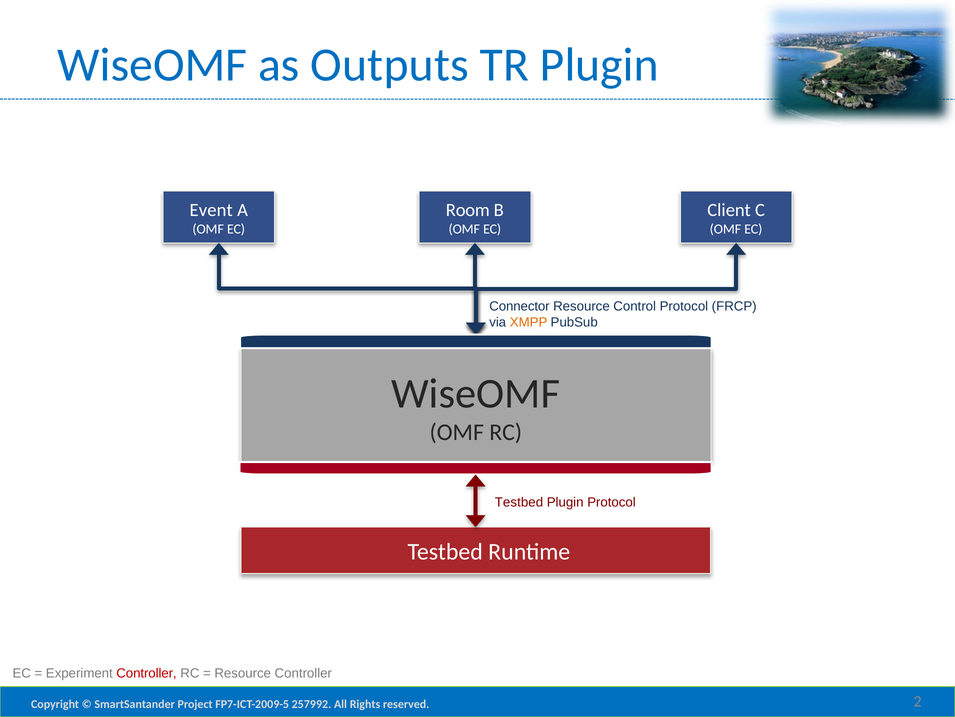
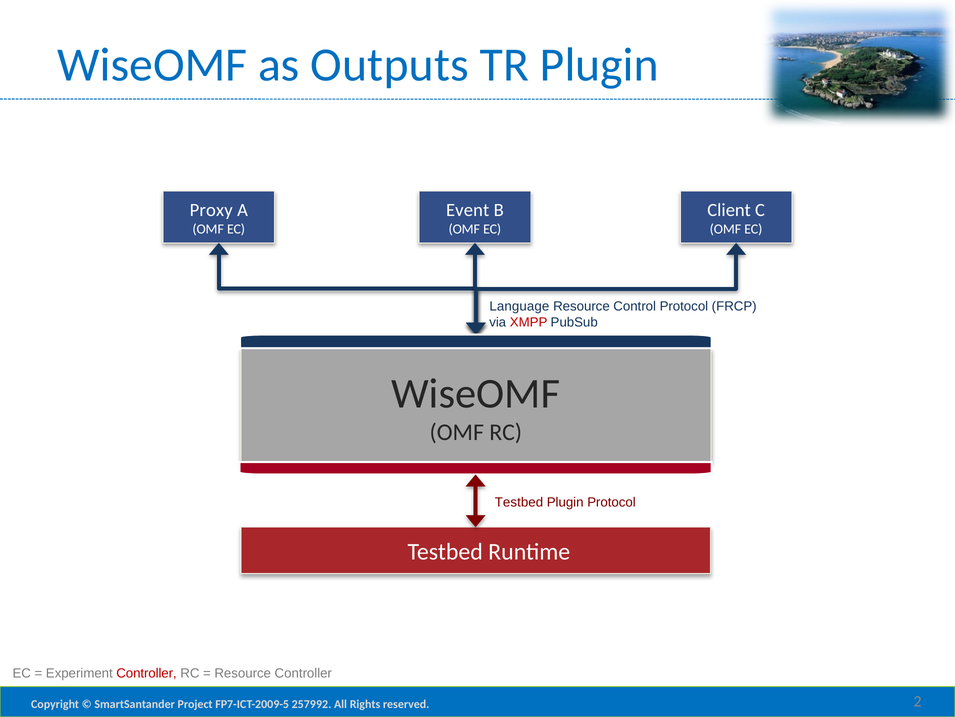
Event: Event -> Proxy
Room: Room -> Event
Connector: Connector -> Language
XMPP colour: orange -> red
